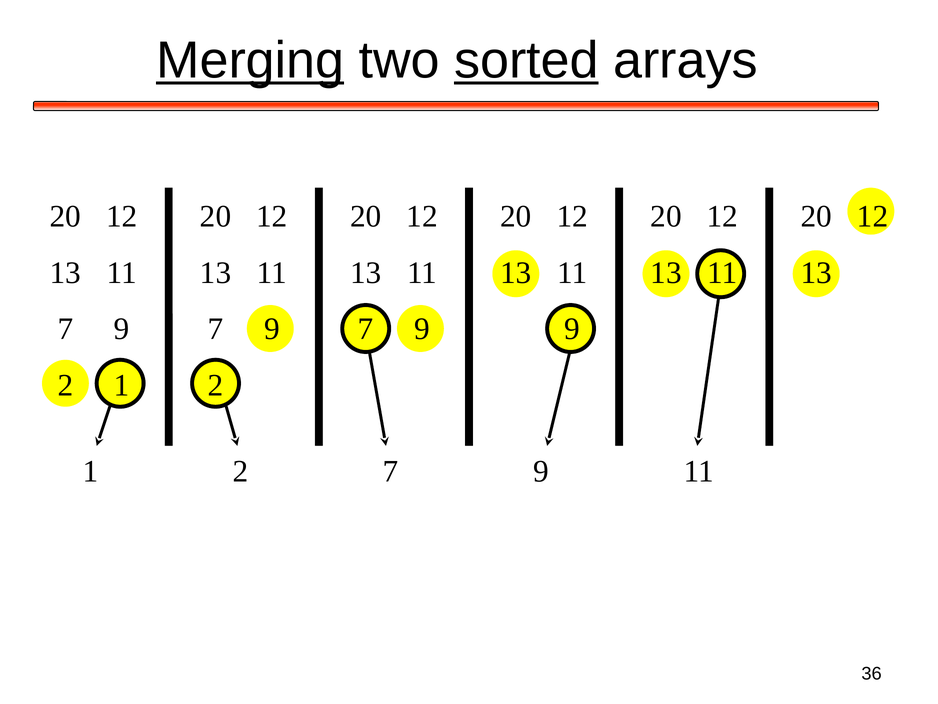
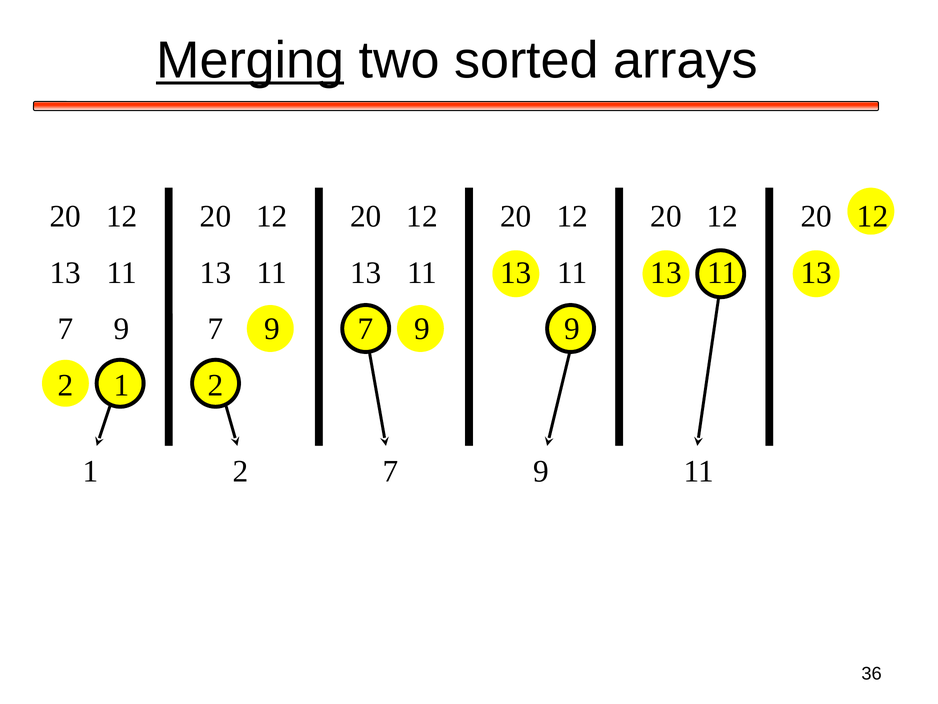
sorted underline: present -> none
